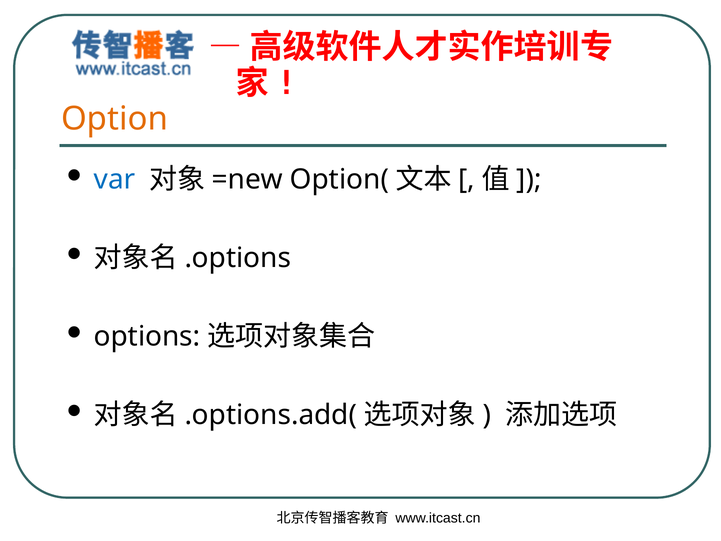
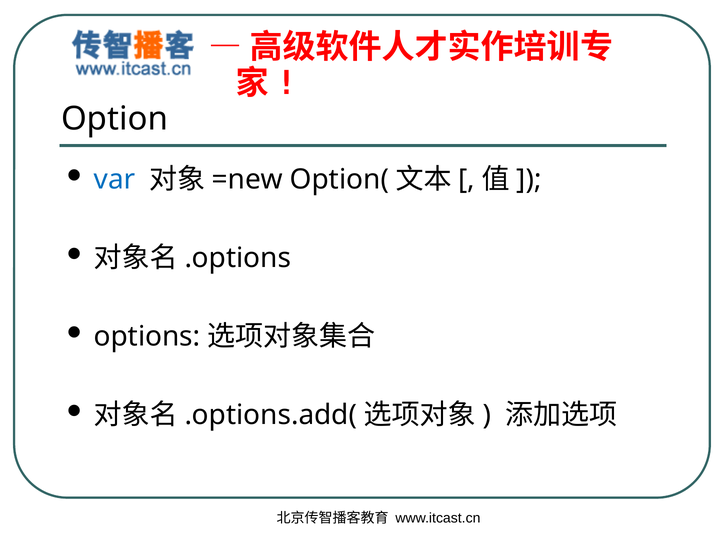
Option colour: orange -> black
